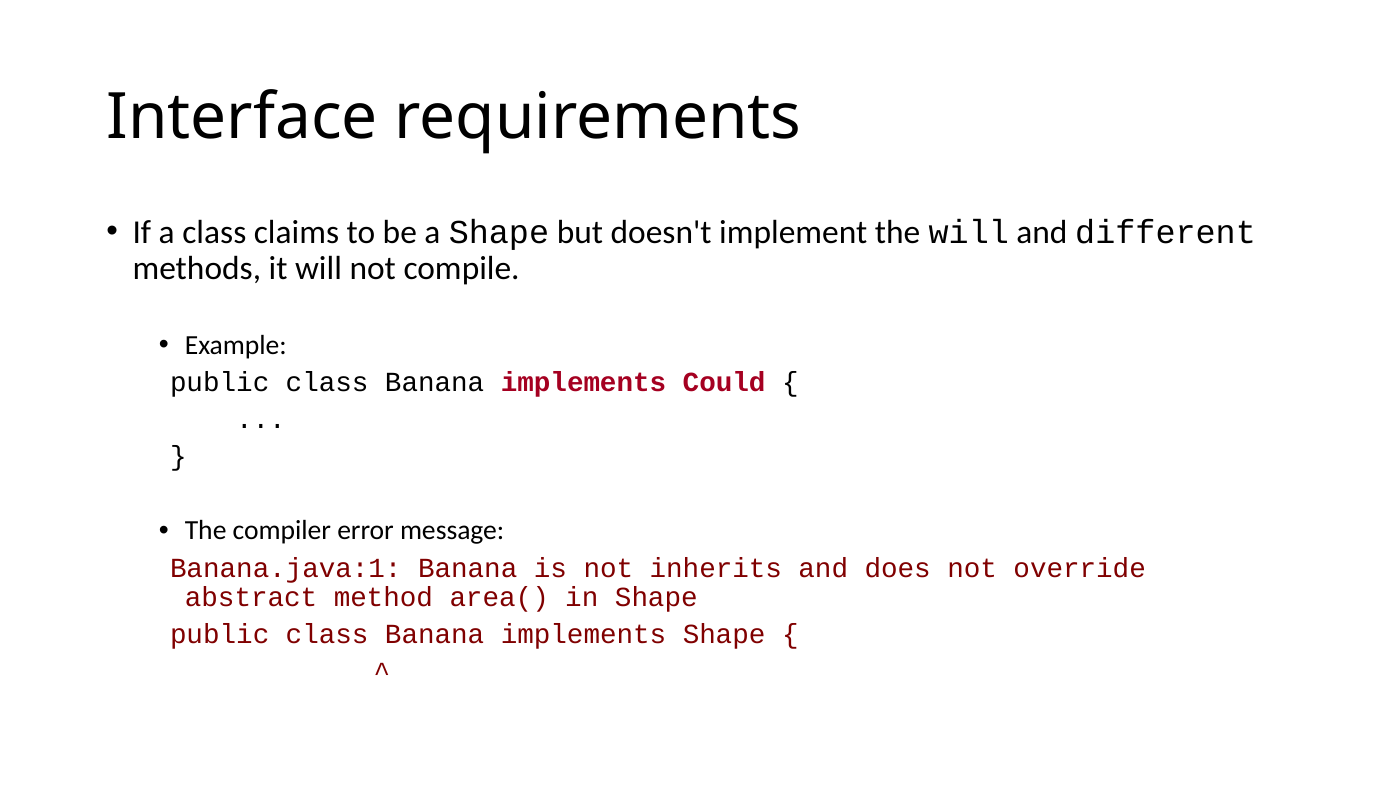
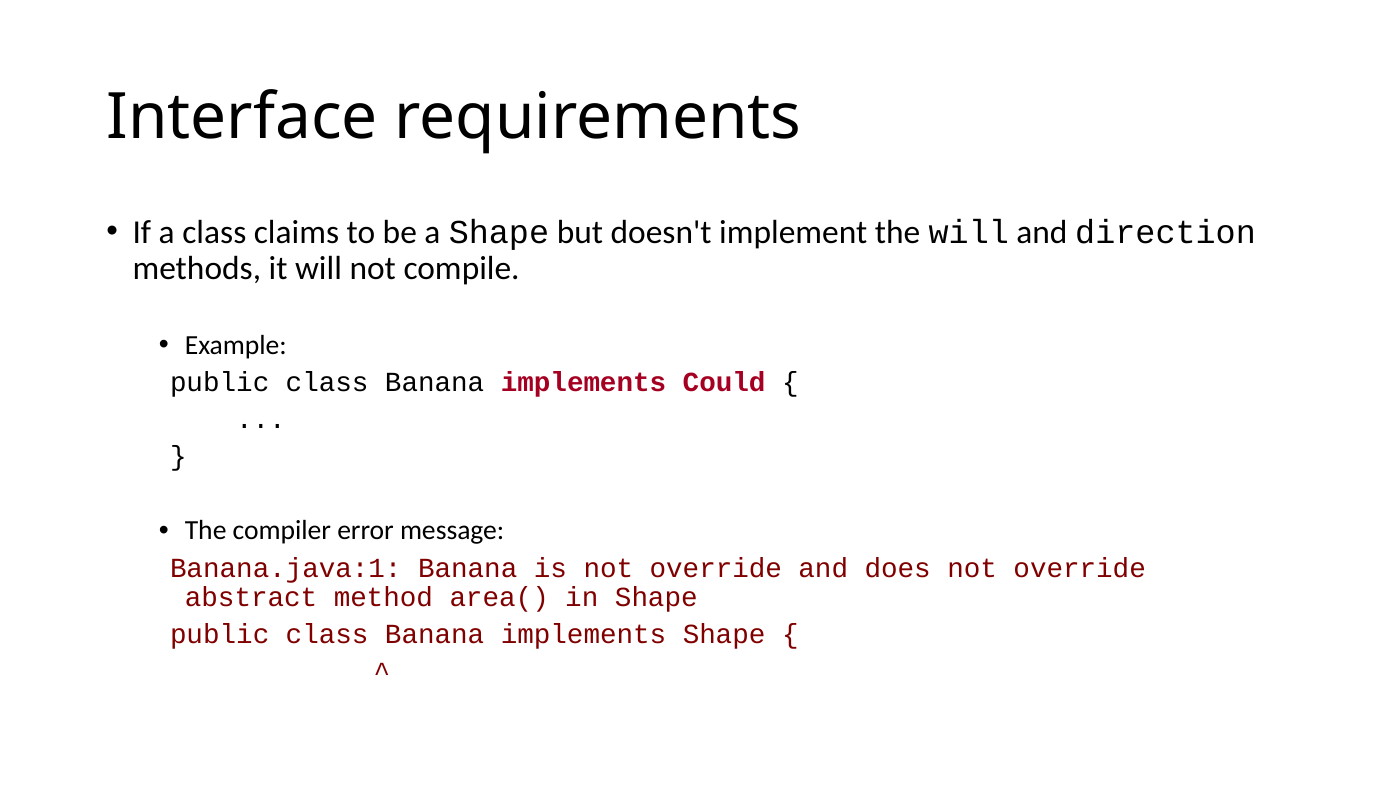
different: different -> direction
is not inherits: inherits -> override
